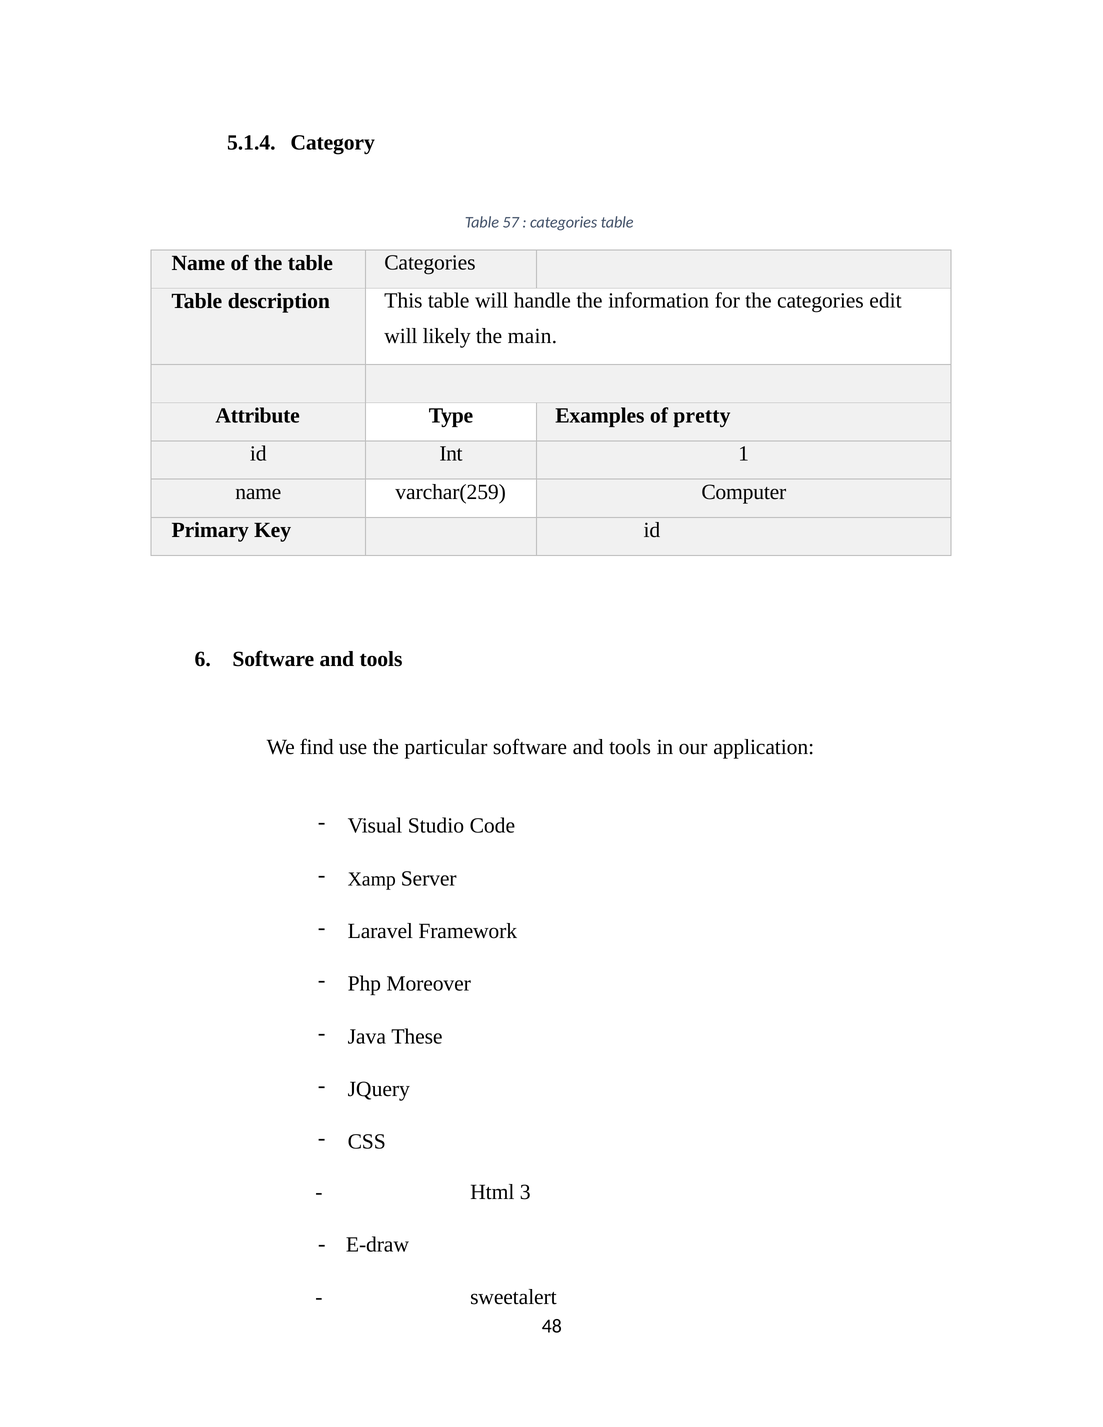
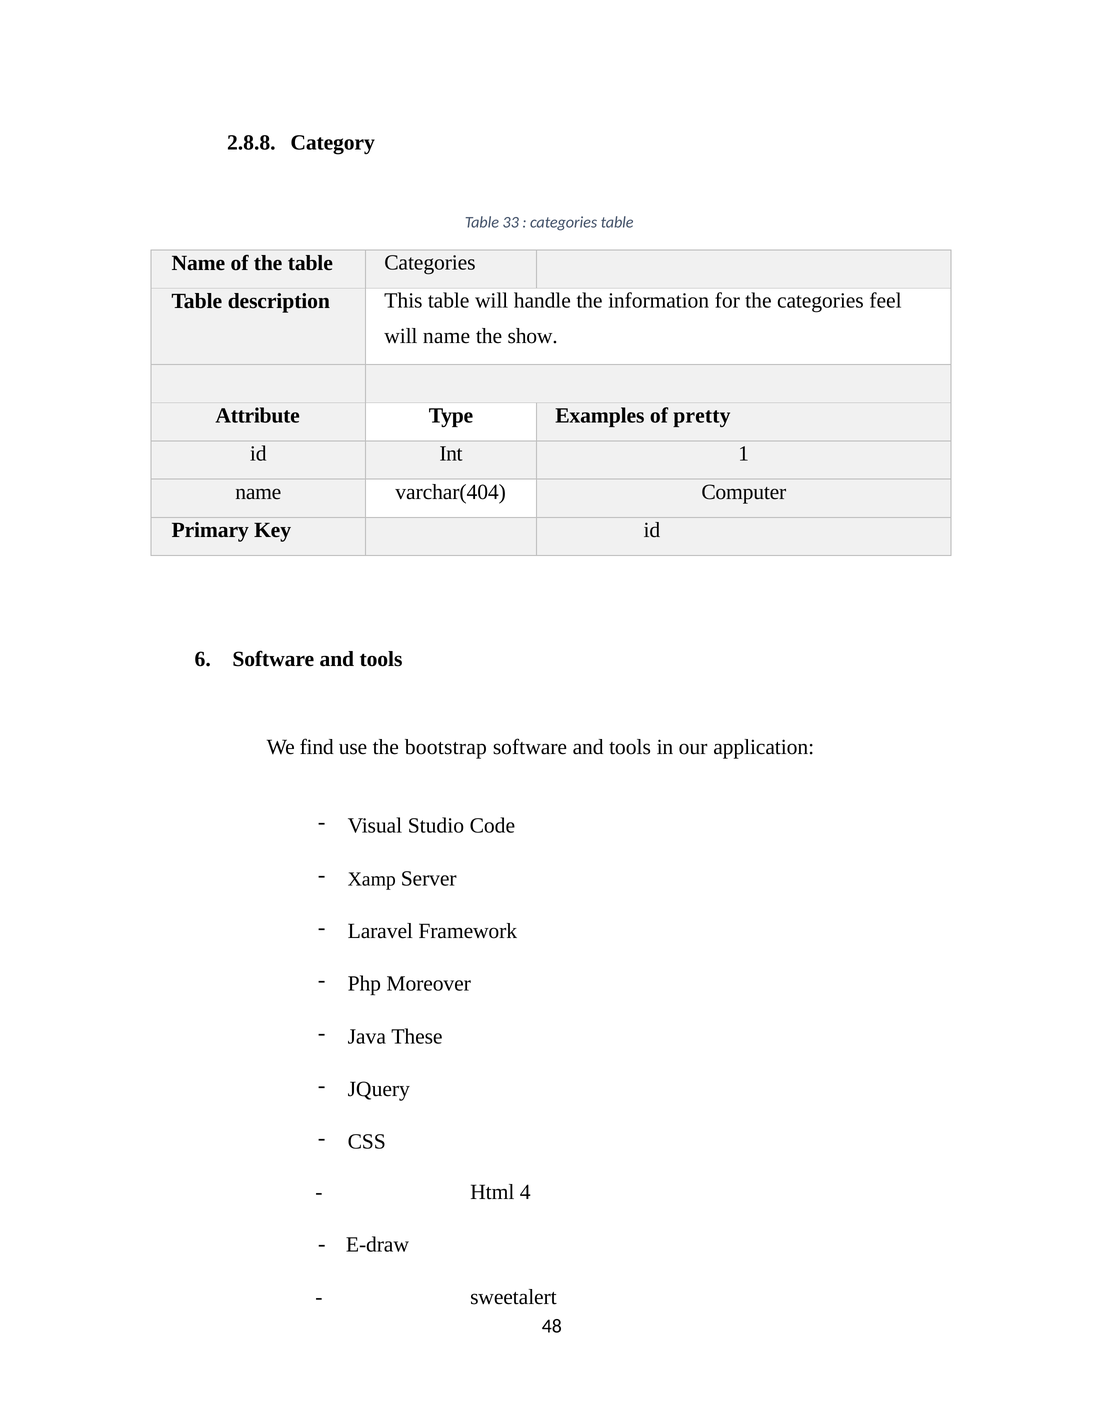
5.1.4: 5.1.4 -> 2.8.8
57: 57 -> 33
edit: edit -> feel
will likely: likely -> name
main: main -> show
varchar(259: varchar(259 -> varchar(404
particular: particular -> bootstrap
3: 3 -> 4
